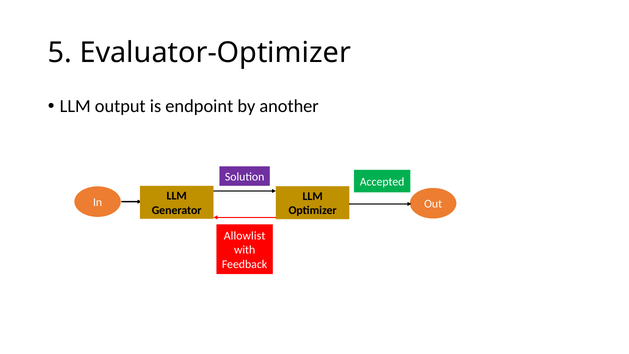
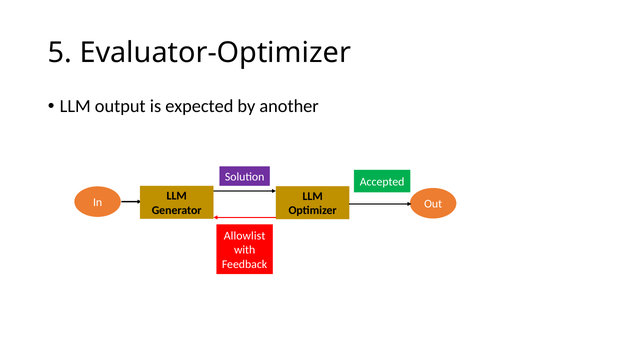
endpoint: endpoint -> expected
